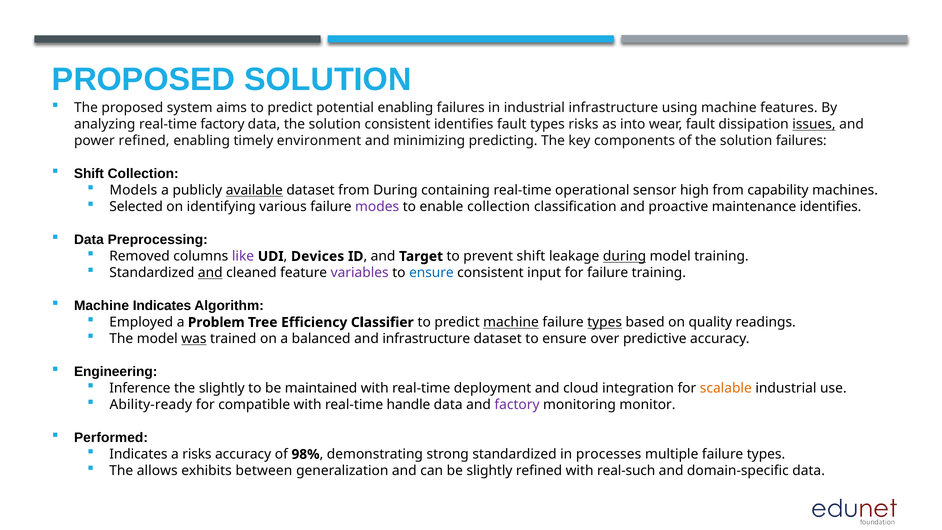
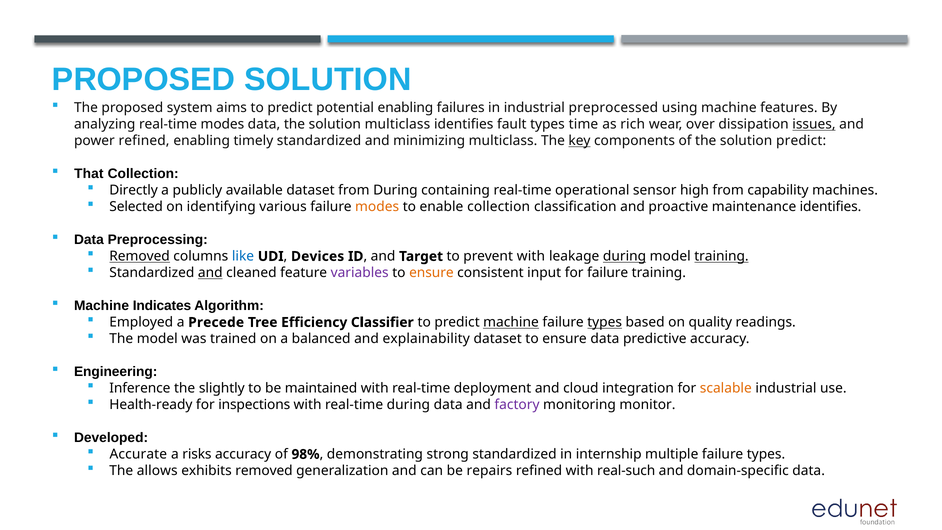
industrial infrastructure: infrastructure -> preprocessed
real-time factory: factory -> modes
solution consistent: consistent -> multiclass
types risks: risks -> time
into: into -> rich
wear fault: fault -> over
timely environment: environment -> standardized
minimizing predicting: predicting -> multiclass
key underline: none -> present
solution failures: failures -> predict
Shift at (89, 174): Shift -> That
Models: Models -> Directly
available underline: present -> none
modes at (377, 207) colour: purple -> orange
Removed at (140, 256) underline: none -> present
like colour: purple -> blue
prevent shift: shift -> with
training at (721, 256) underline: none -> present
ensure at (431, 273) colour: blue -> orange
Problem: Problem -> Precede
was underline: present -> none
and infrastructure: infrastructure -> explainability
ensure over: over -> data
Ability-ready: Ability-ready -> Health-ready
compatible: compatible -> inspections
real-time handle: handle -> during
Performed: Performed -> Developed
Indicates at (138, 454): Indicates -> Accurate
processes: processes -> internship
exhibits between: between -> removed
be slightly: slightly -> repairs
